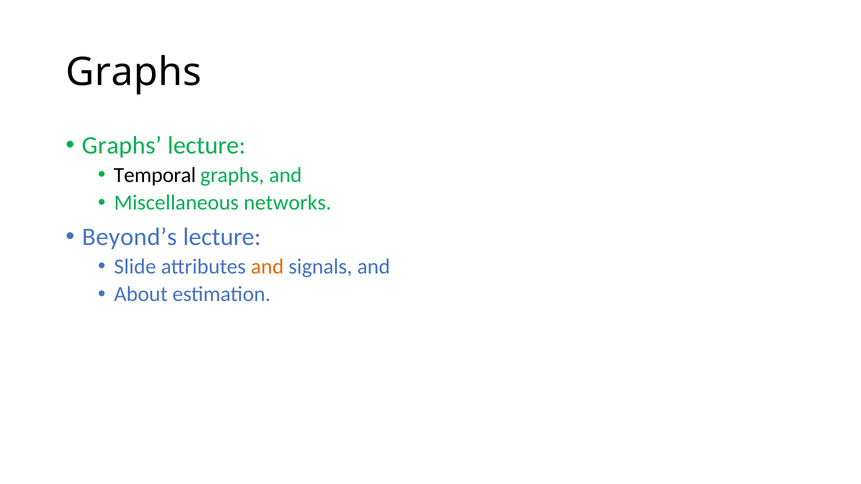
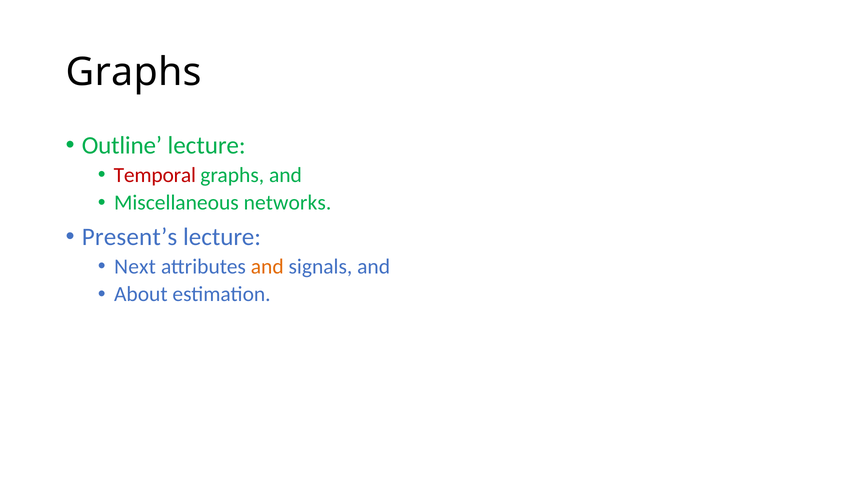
Graphs at (122, 146): Graphs -> Outline
Temporal colour: black -> red
Beyond’s: Beyond’s -> Present’s
Slide: Slide -> Next
